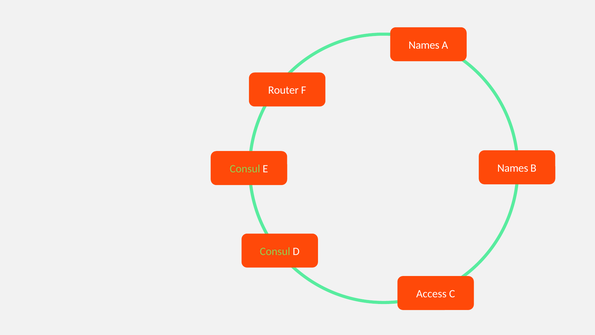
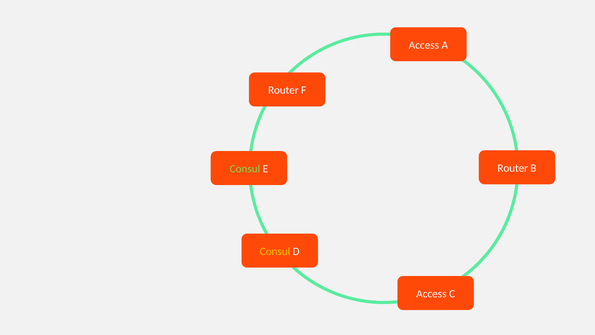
Names at (424, 45): Names -> Access
Names at (513, 168): Names -> Router
Consul at (275, 251) colour: light green -> yellow
